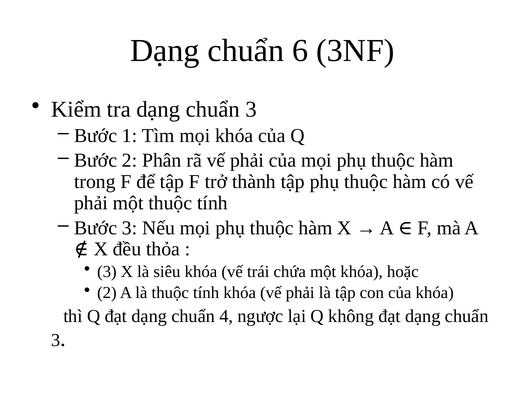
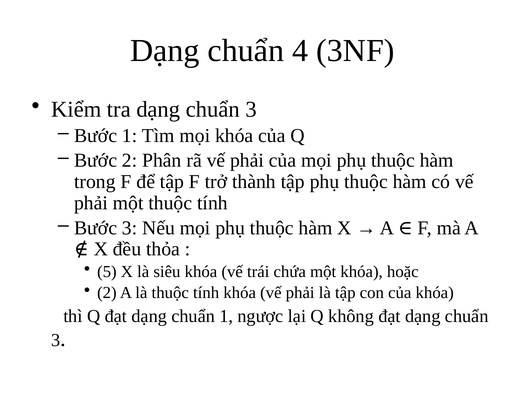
6: 6 -> 4
3 at (107, 272): 3 -> 5
chuẩn 4: 4 -> 1
